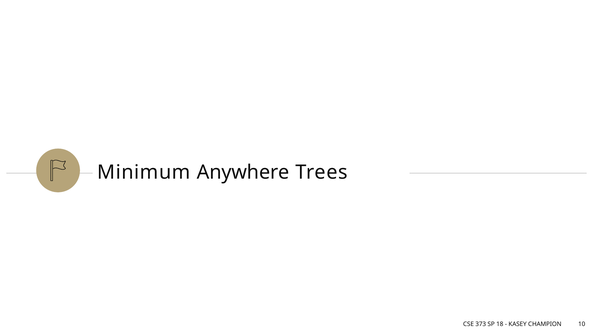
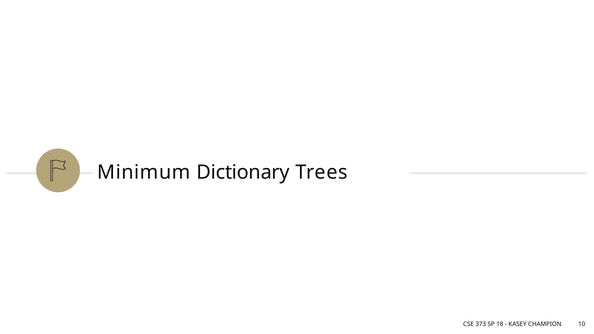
Anywhere: Anywhere -> Dictionary
